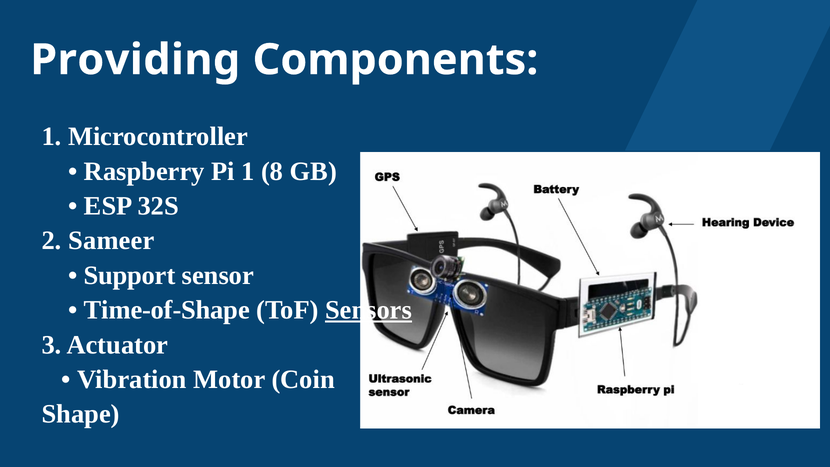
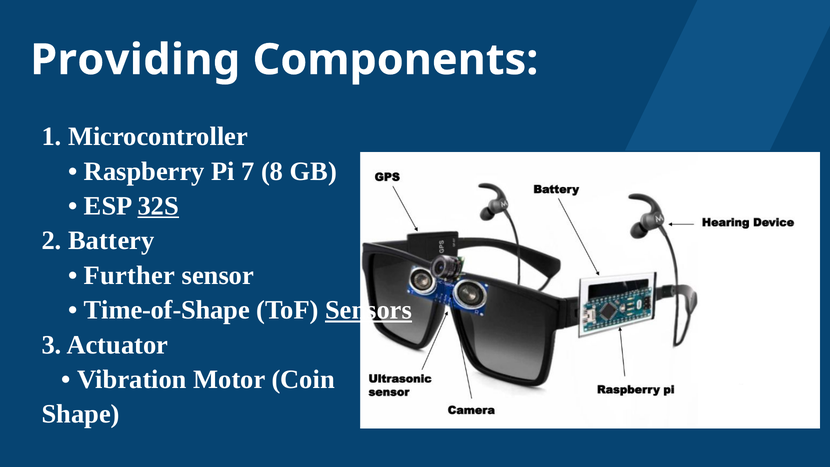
Pi 1: 1 -> 7
32S underline: none -> present
Sameer: Sameer -> Battery
Support: Support -> Further
